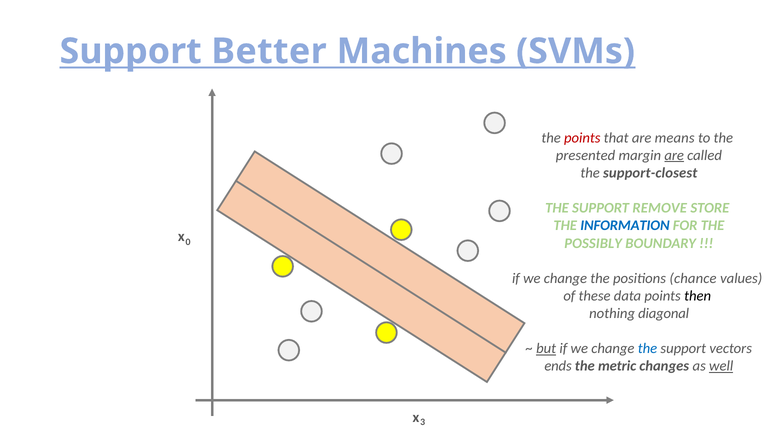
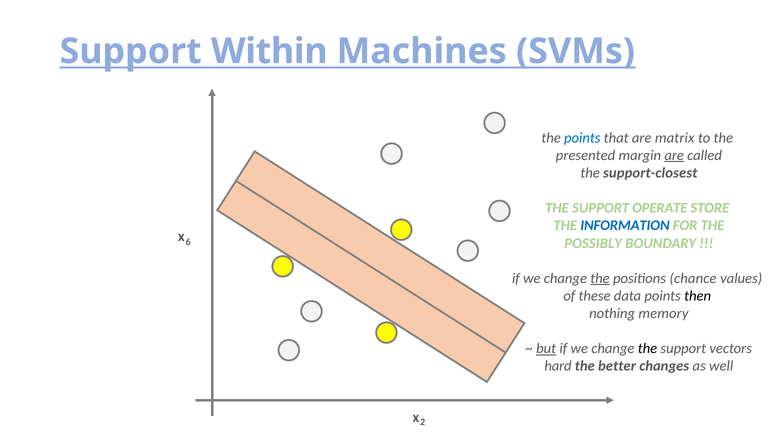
Better: Better -> Within
points at (582, 138) colour: red -> blue
means: means -> matrix
REMOVE: REMOVE -> OPERATE
0: 0 -> 6
the at (600, 278) underline: none -> present
diagonal: diagonal -> memory
the at (647, 349) colour: blue -> black
ends: ends -> hard
metric: metric -> better
well underline: present -> none
3: 3 -> 2
